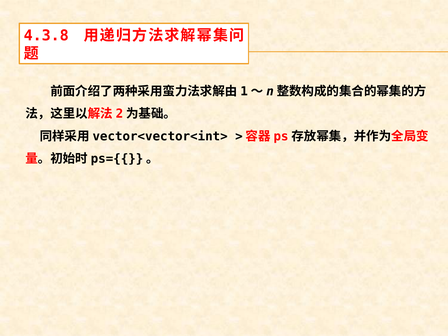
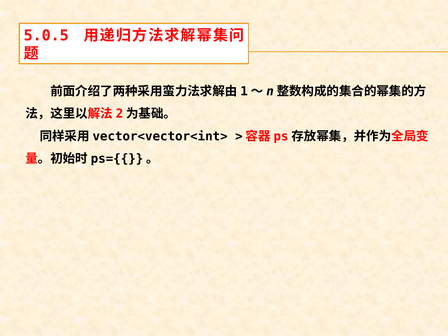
4.3.8: 4.3.8 -> 5.0.5
